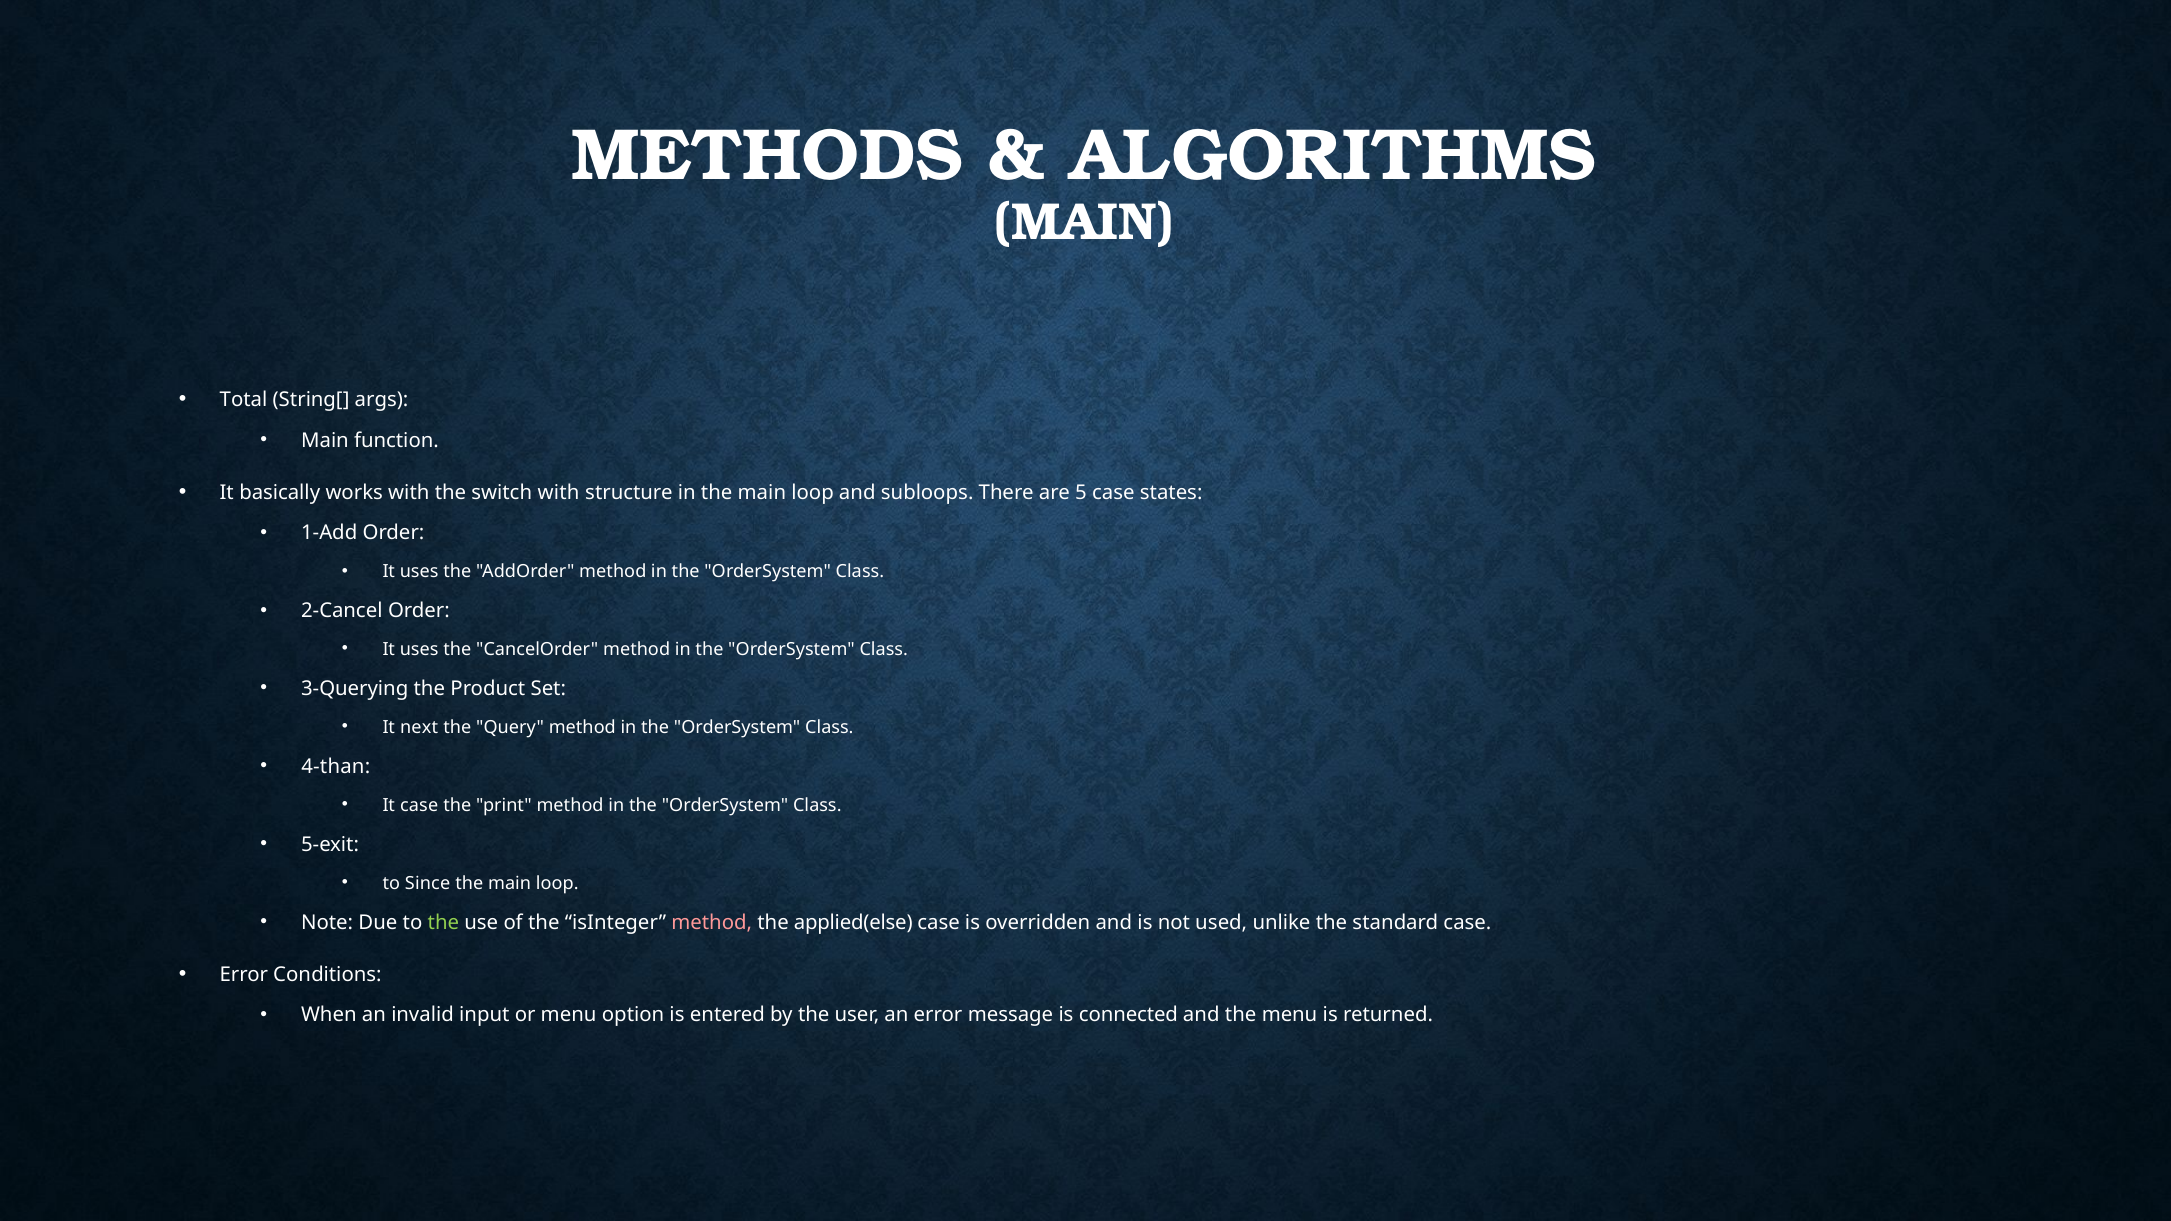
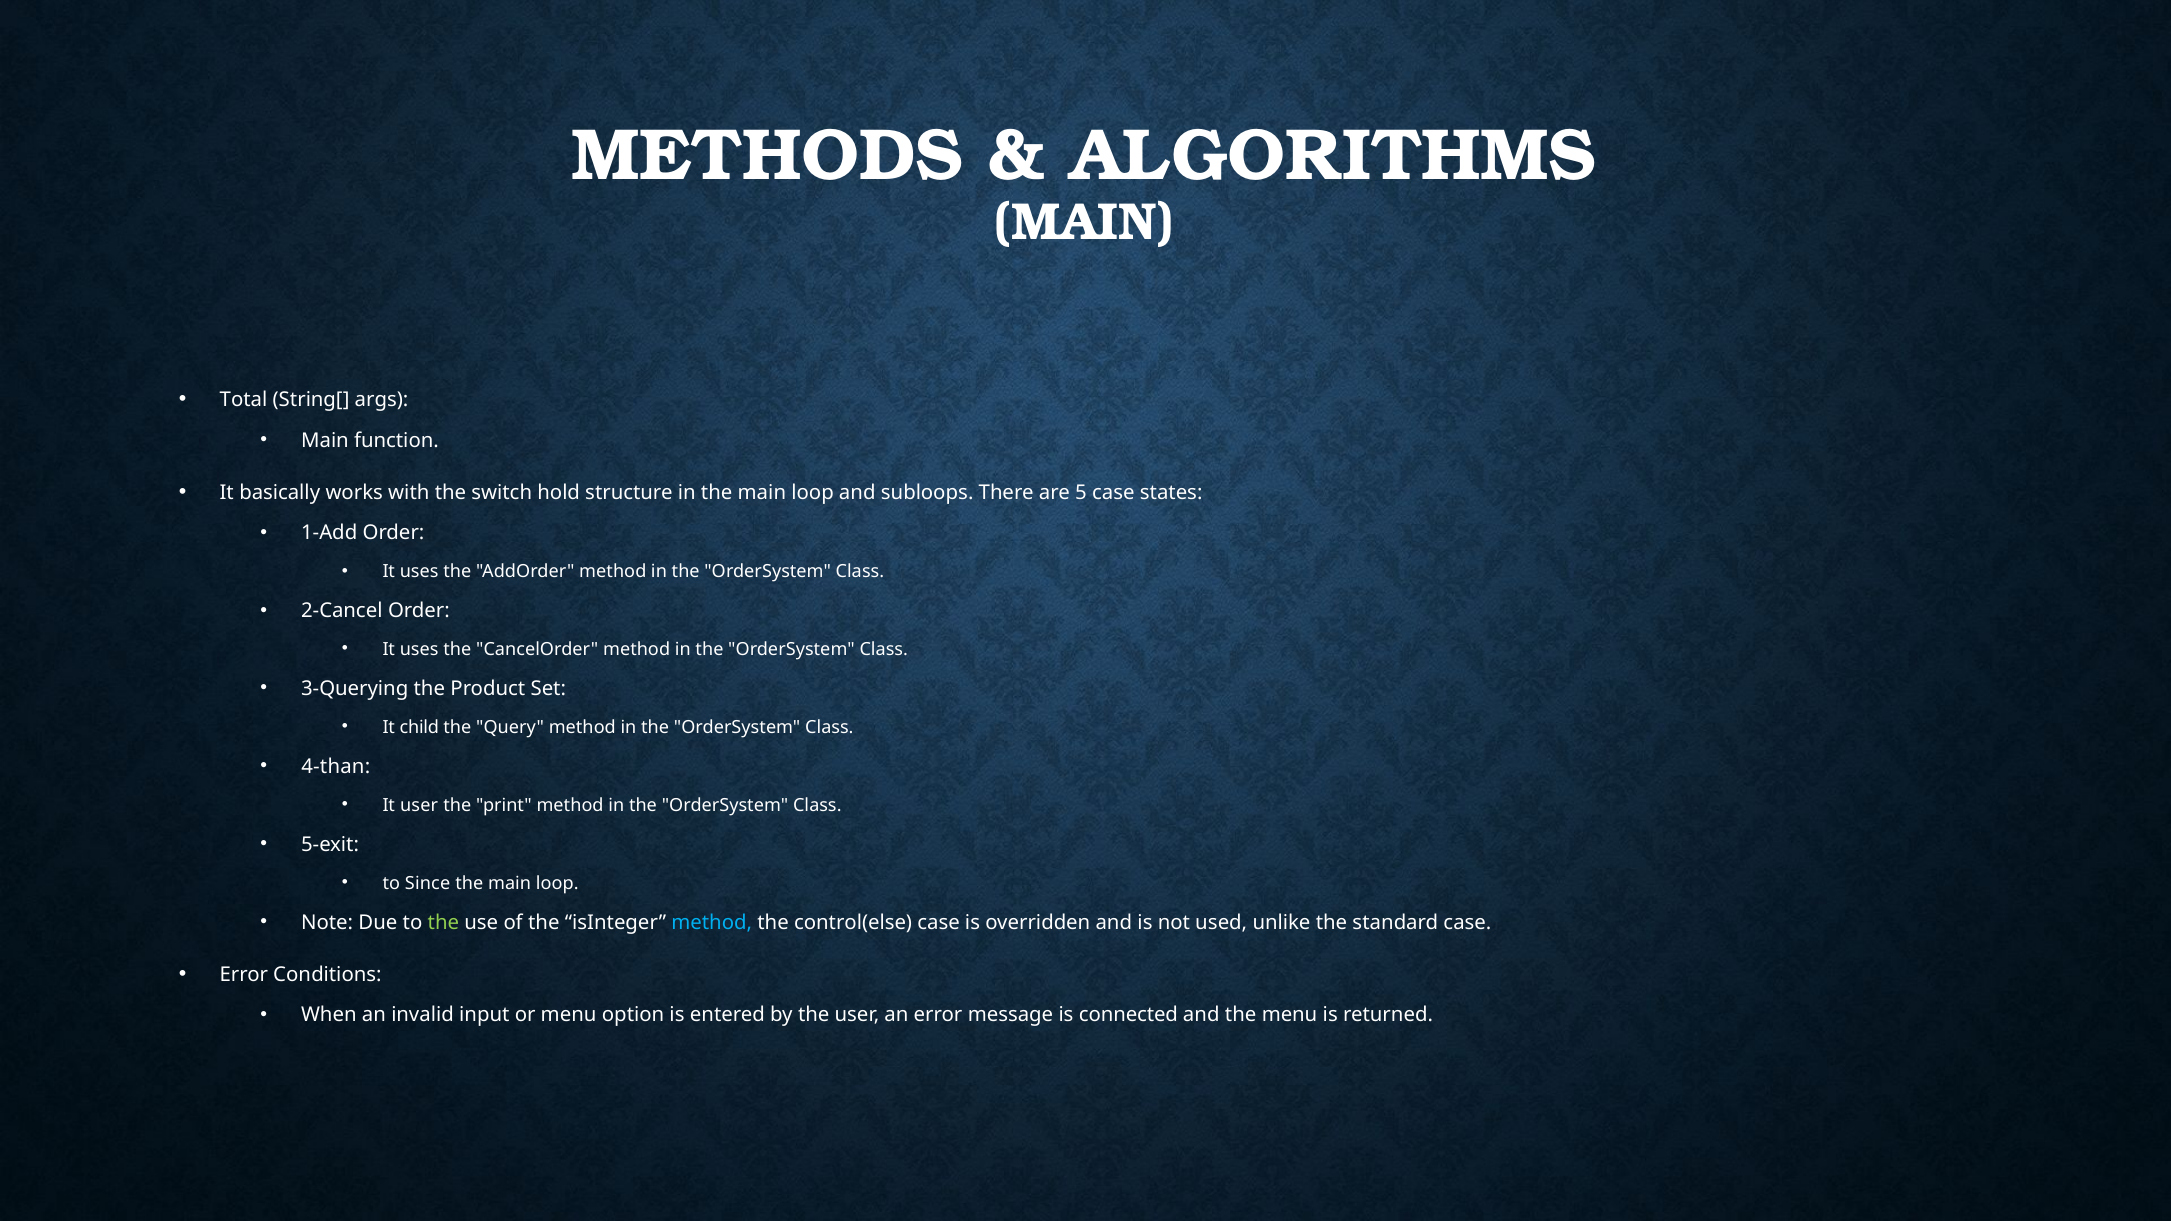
switch with: with -> hold
next: next -> child
It case: case -> user
method at (712, 923) colour: pink -> light blue
applied(else: applied(else -> control(else
